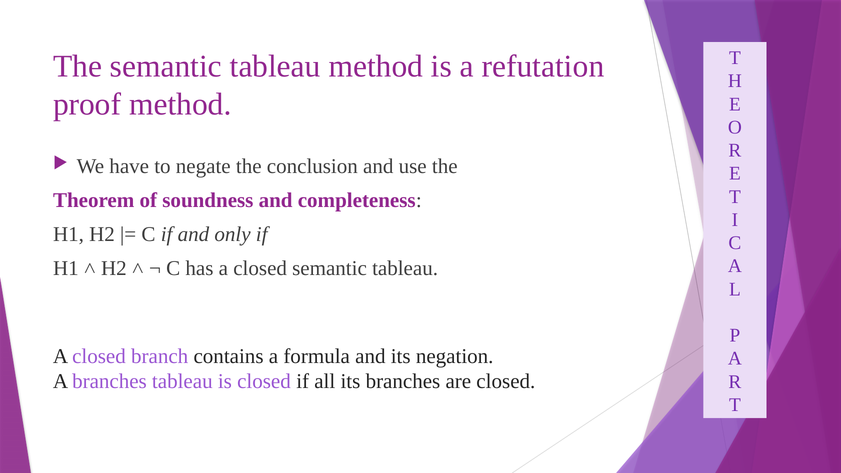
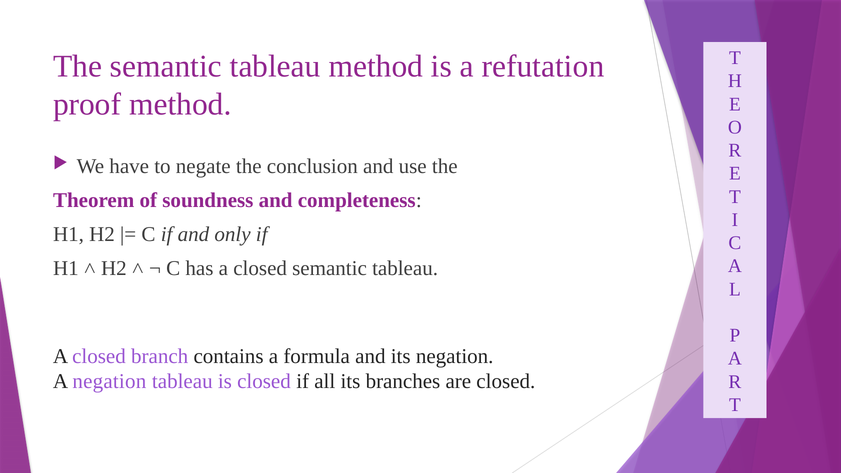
A branches: branches -> negation
